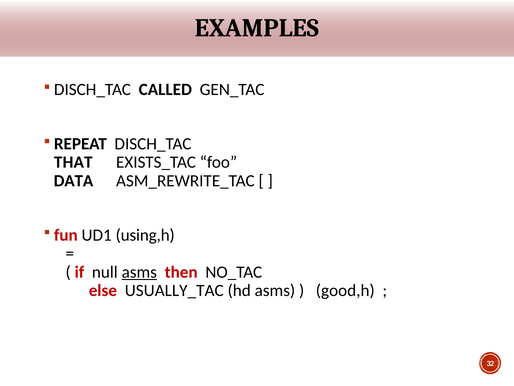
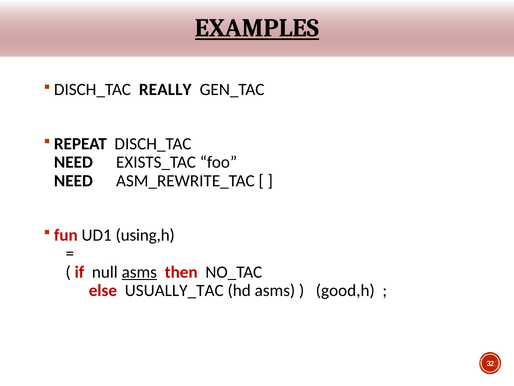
EXAMPLES underline: none -> present
CALLED: CALLED -> REALLY
THAT at (73, 162): THAT -> NEED
DATA at (73, 181): DATA -> NEED
